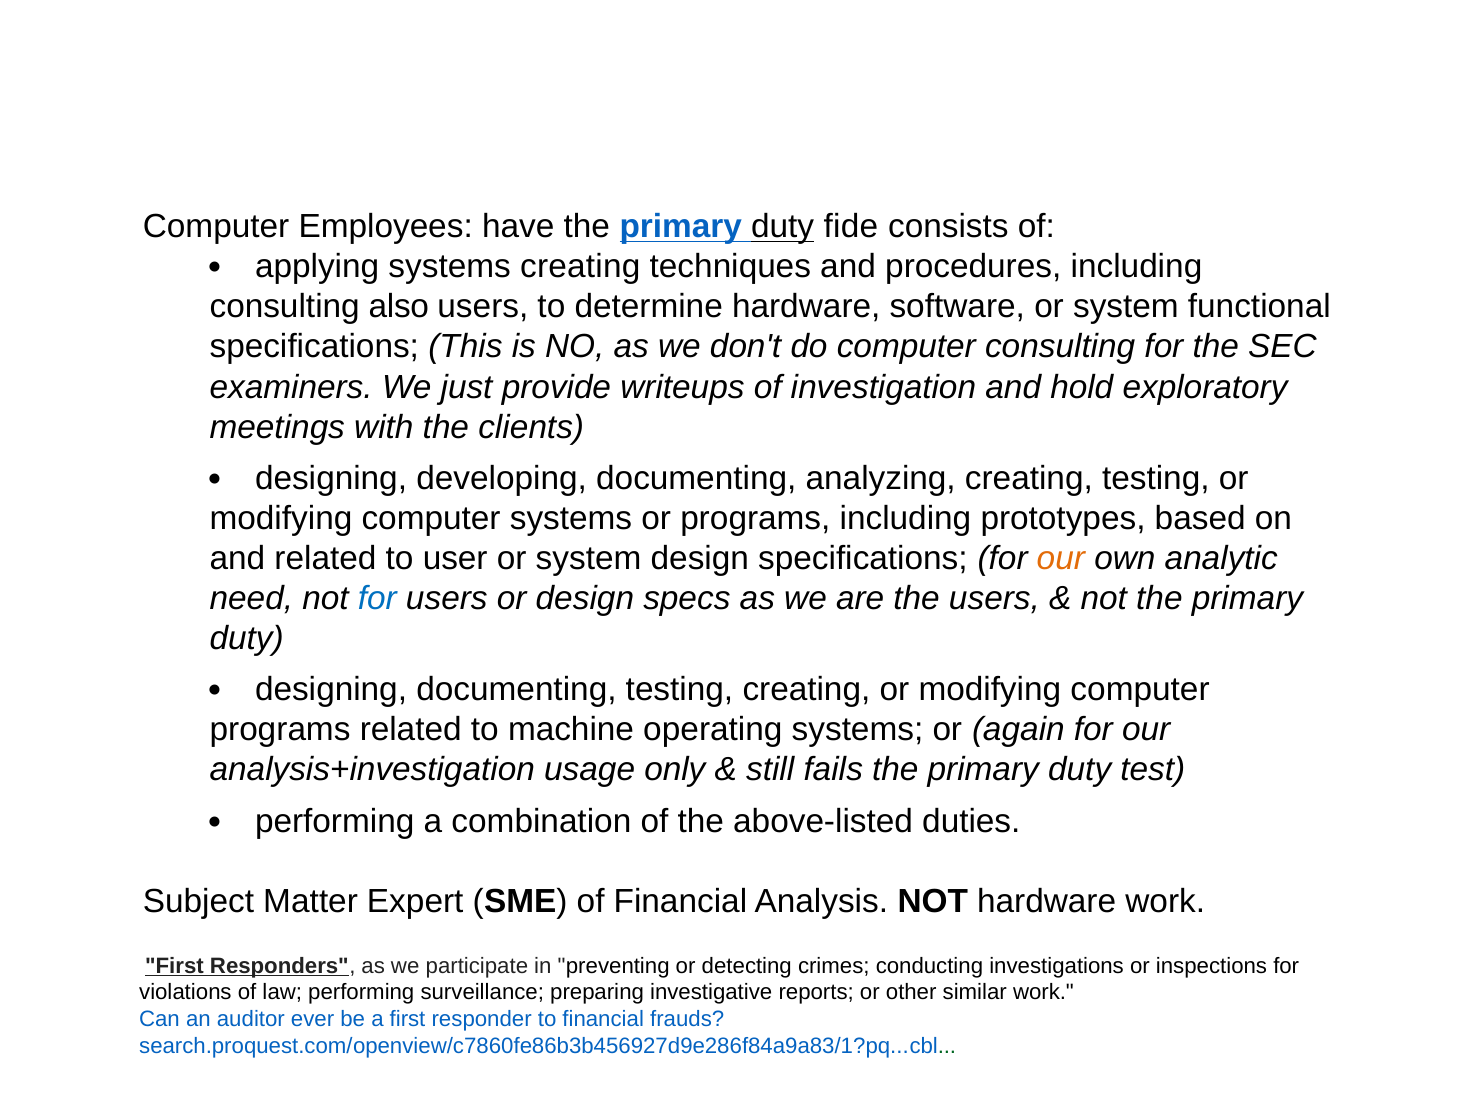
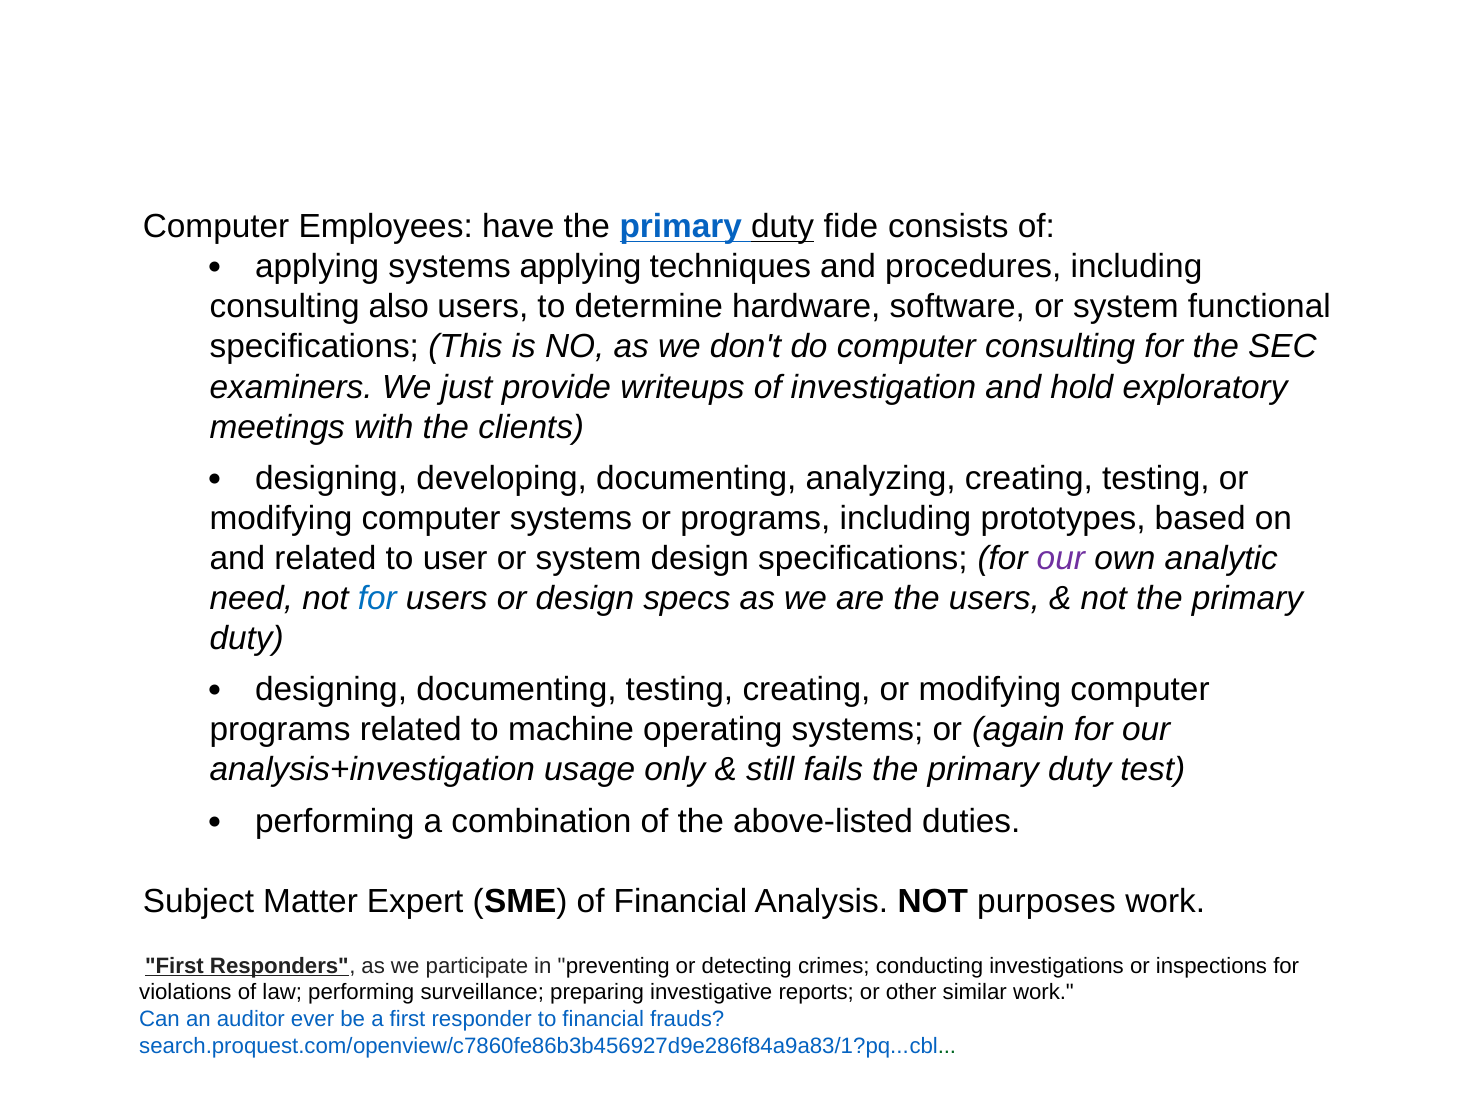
systems creating: creating -> applying
our at (1061, 558) colour: orange -> purple
NOT hardware: hardware -> purposes
